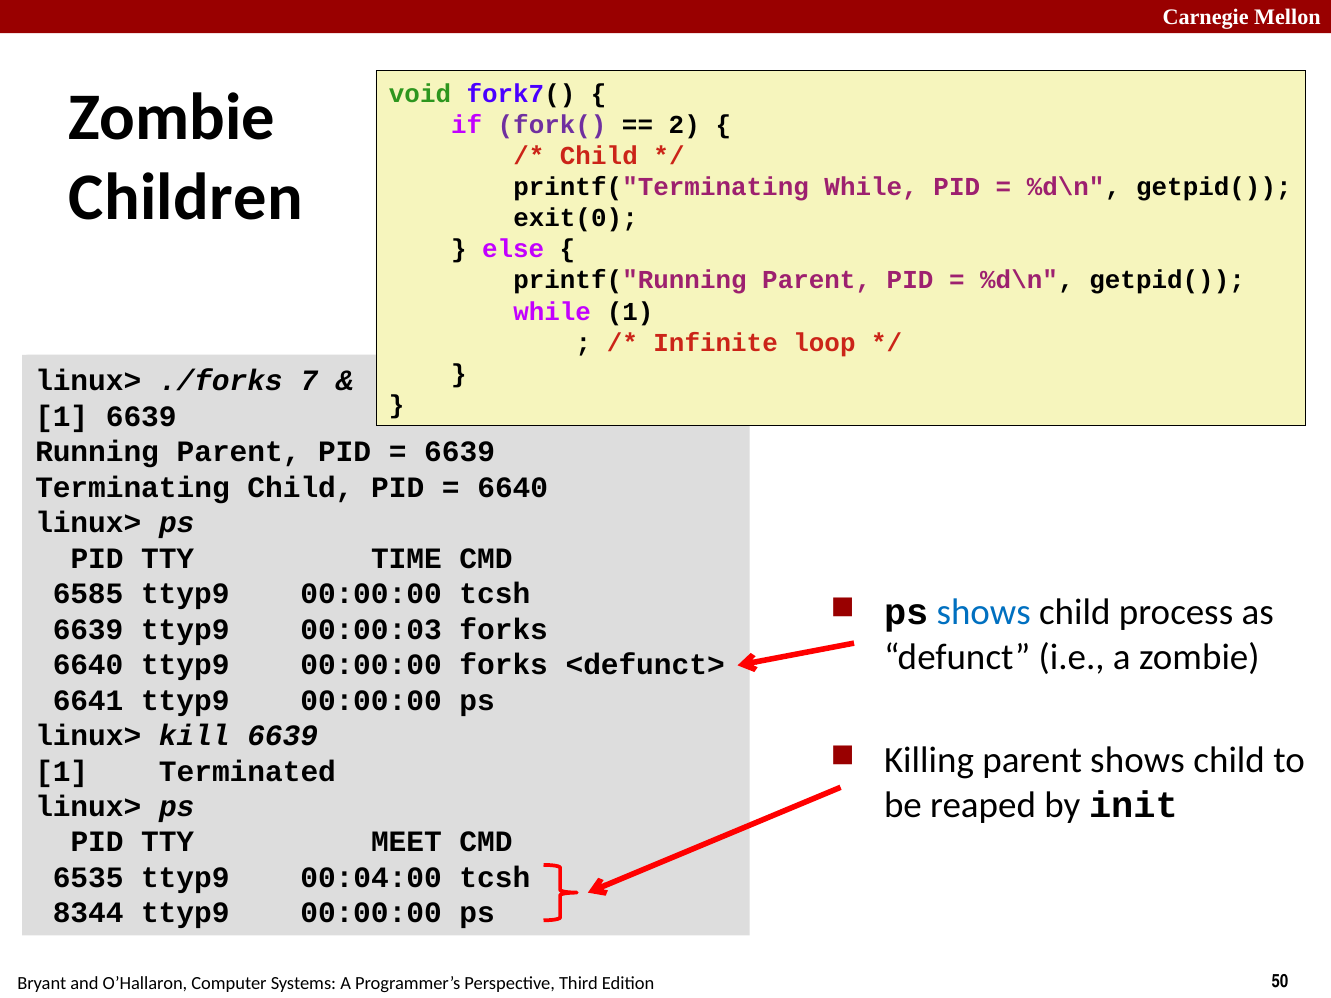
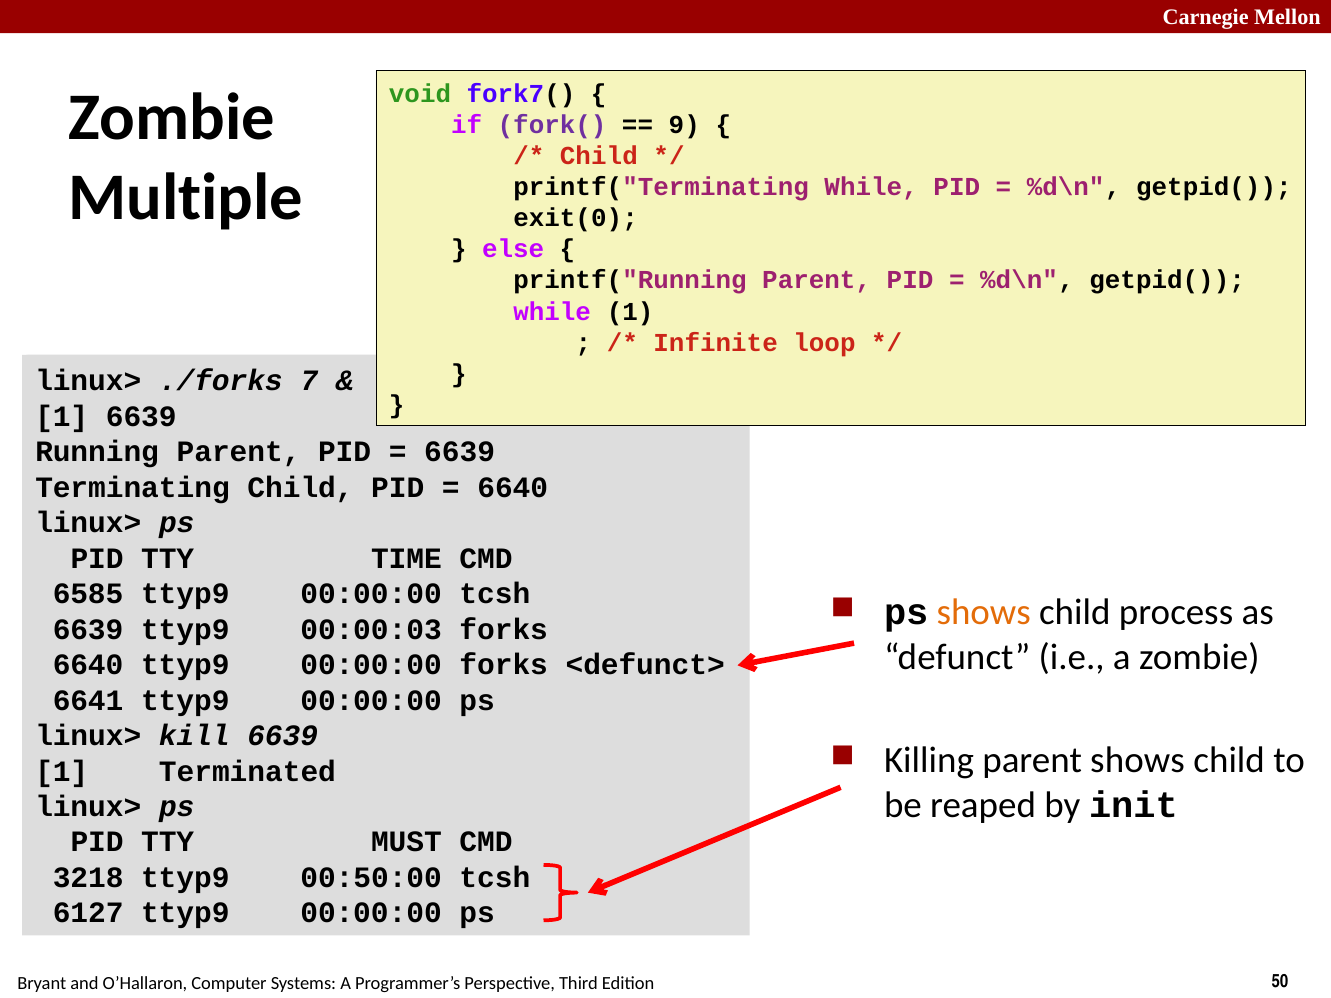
2: 2 -> 9
Children: Children -> Multiple
shows at (984, 613) colour: blue -> orange
MEET: MEET -> MUST
6535: 6535 -> 3218
00:04:00: 00:04:00 -> 00:50:00
8344: 8344 -> 6127
